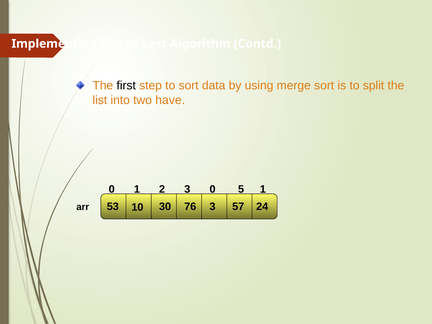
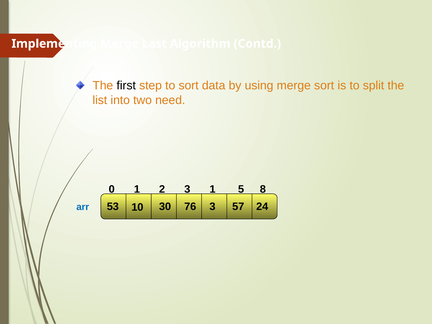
have: have -> need
5 1: 1 -> 8
0 0: 0 -> 1
arr colour: black -> blue
